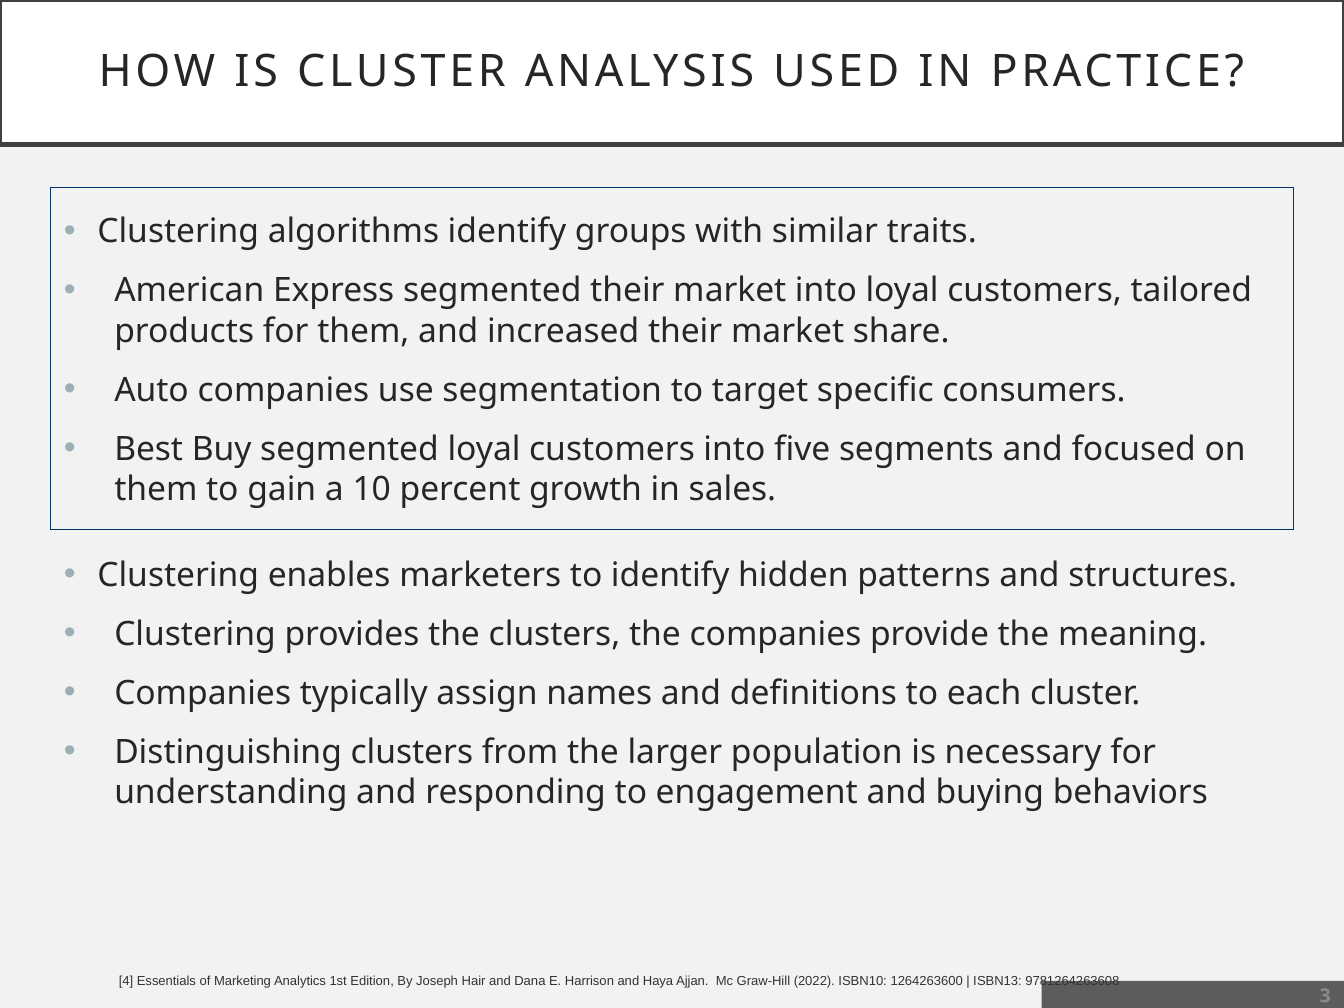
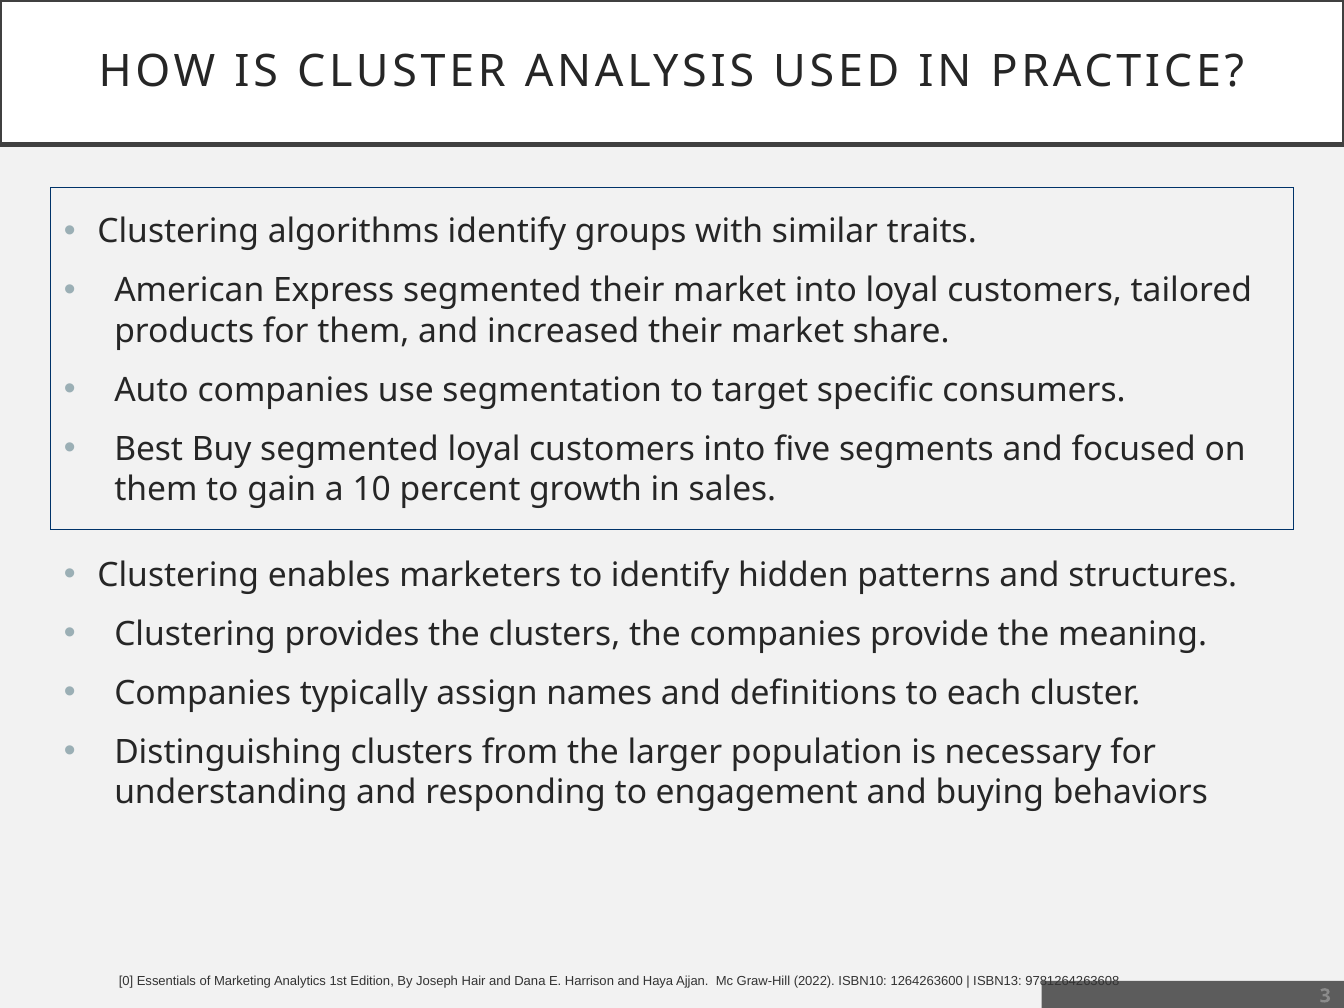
4: 4 -> 0
